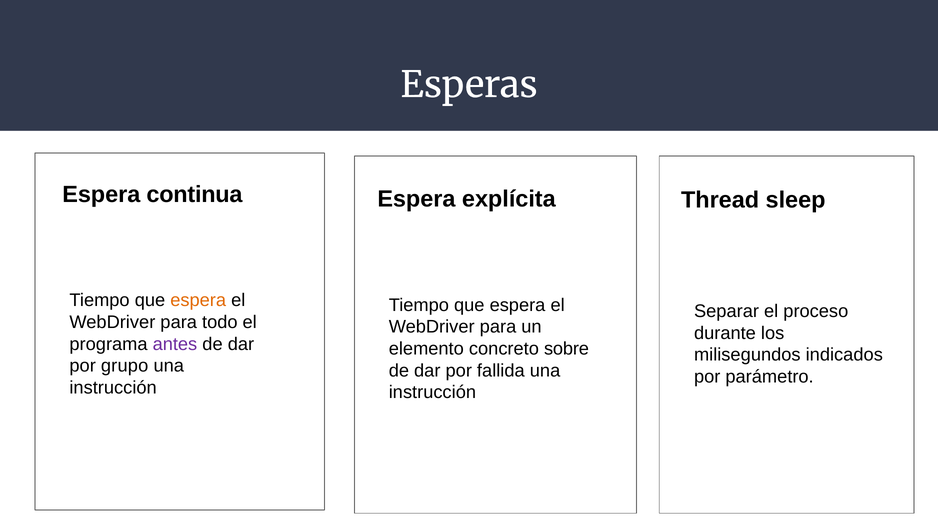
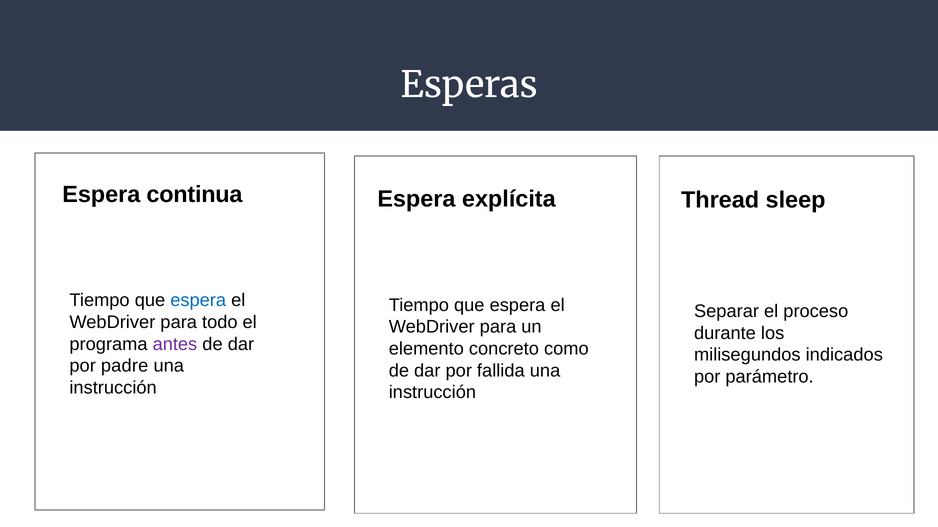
espera at (198, 301) colour: orange -> blue
sobre: sobre -> como
grupo: grupo -> padre
